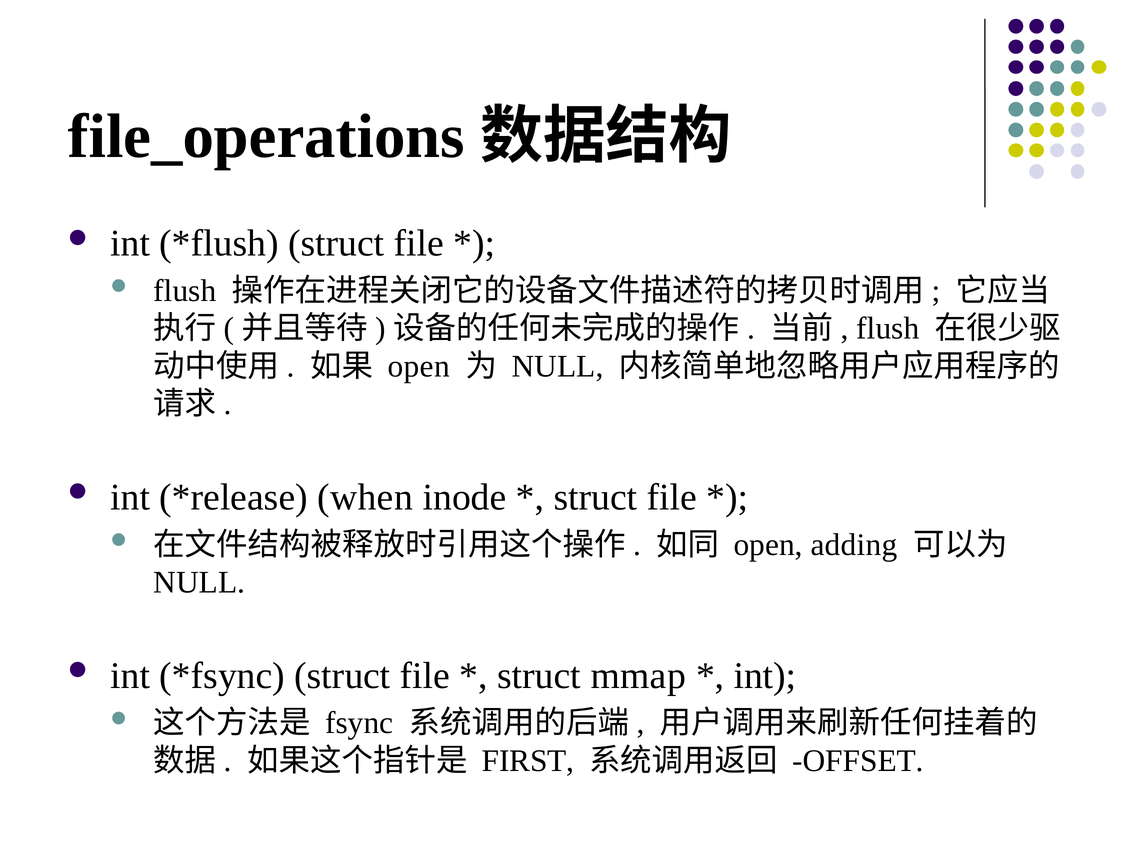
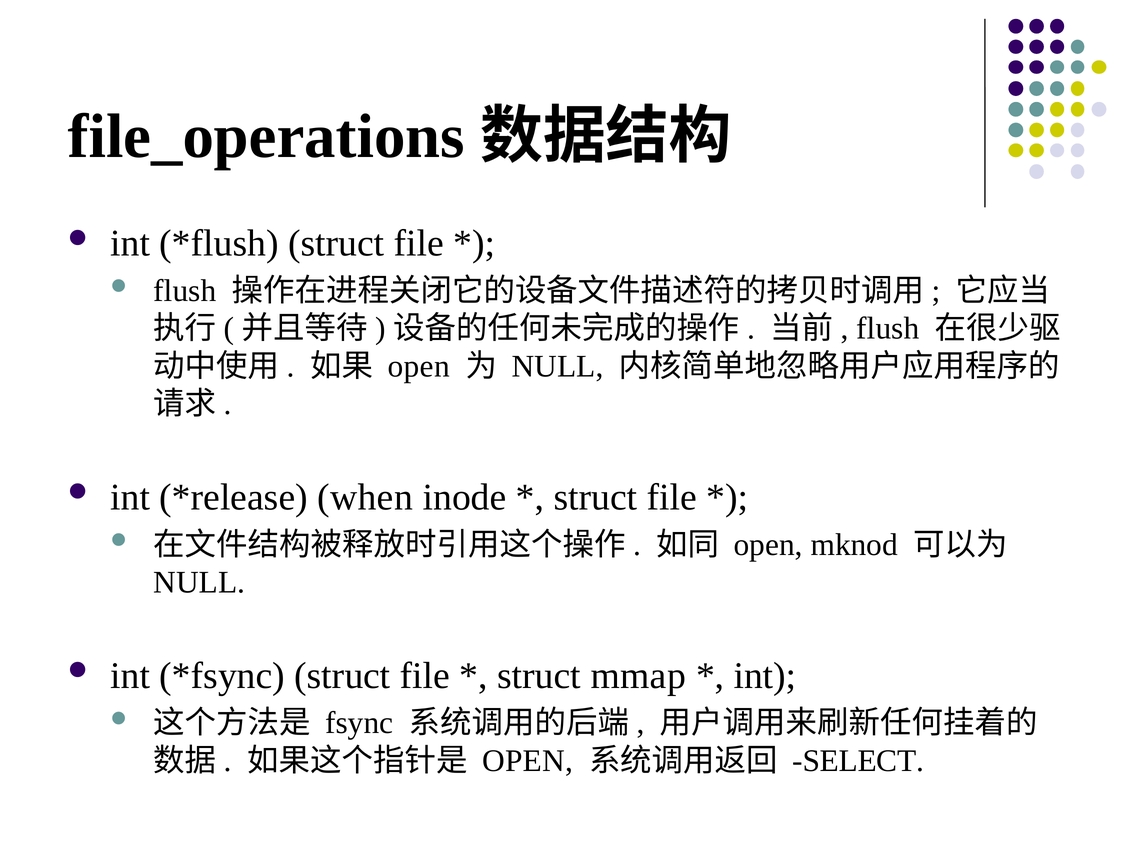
adding: adding -> mknod
FIRST at (528, 761): FIRST -> OPEN
OFFSET: OFFSET -> SELECT
